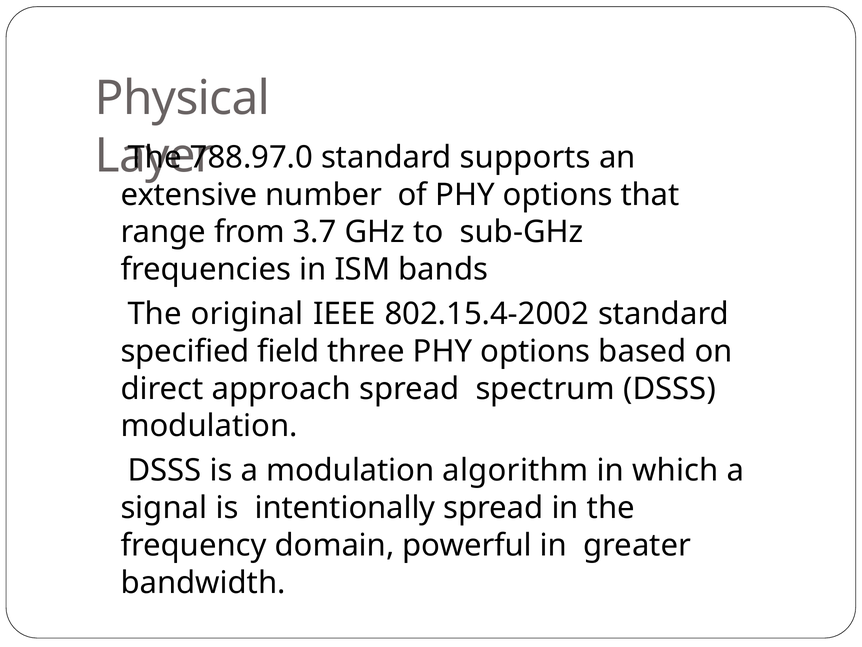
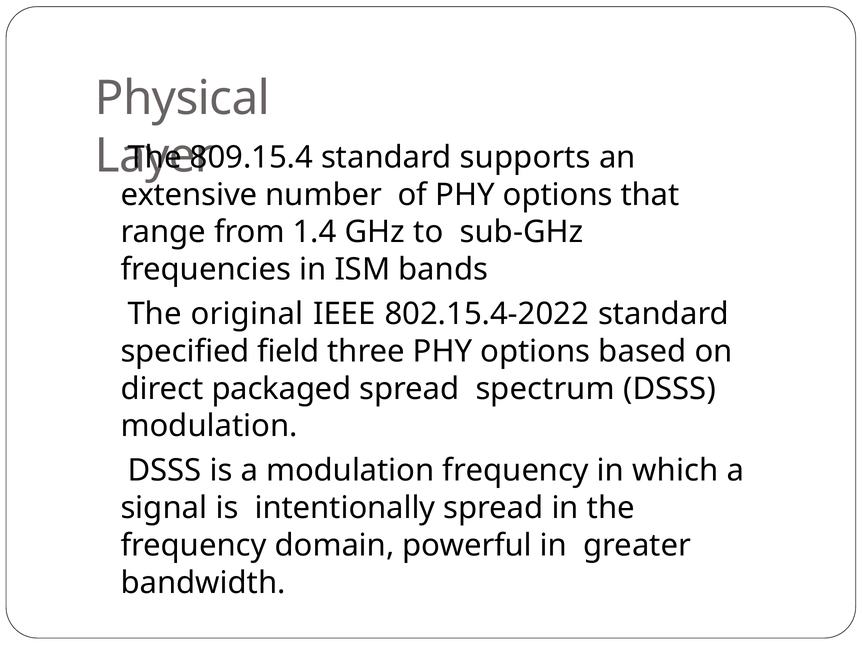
788.97.0: 788.97.0 -> 809.15.4
3.7: 3.7 -> 1.4
802.15.4-2002: 802.15.4-2002 -> 802.15.4-2022
approach: approach -> packaged
modulation algorithm: algorithm -> frequency
